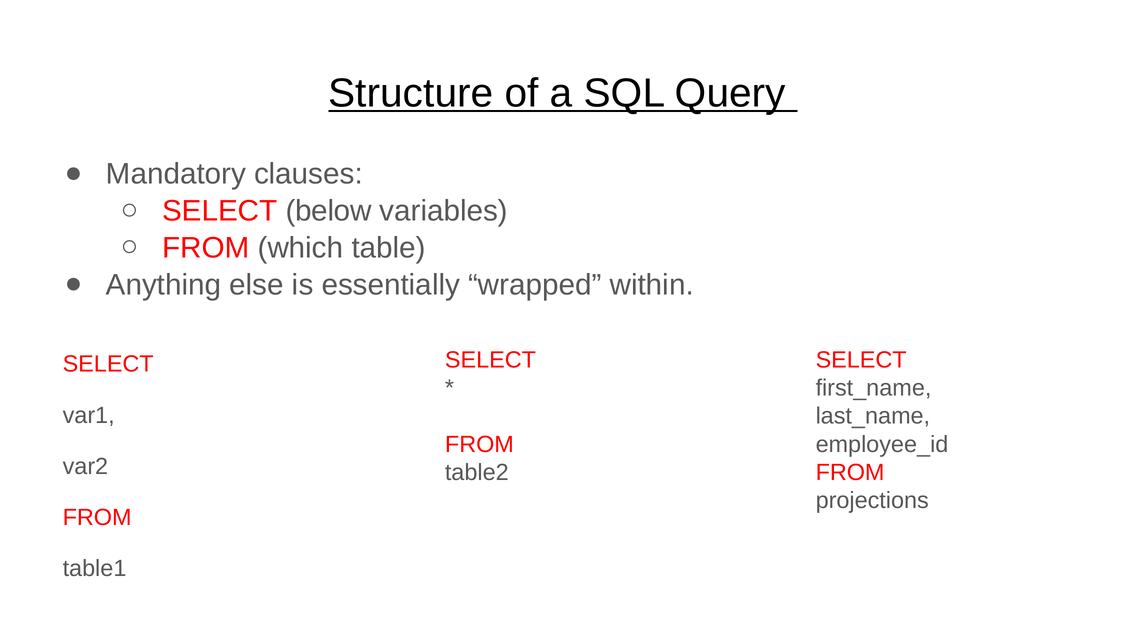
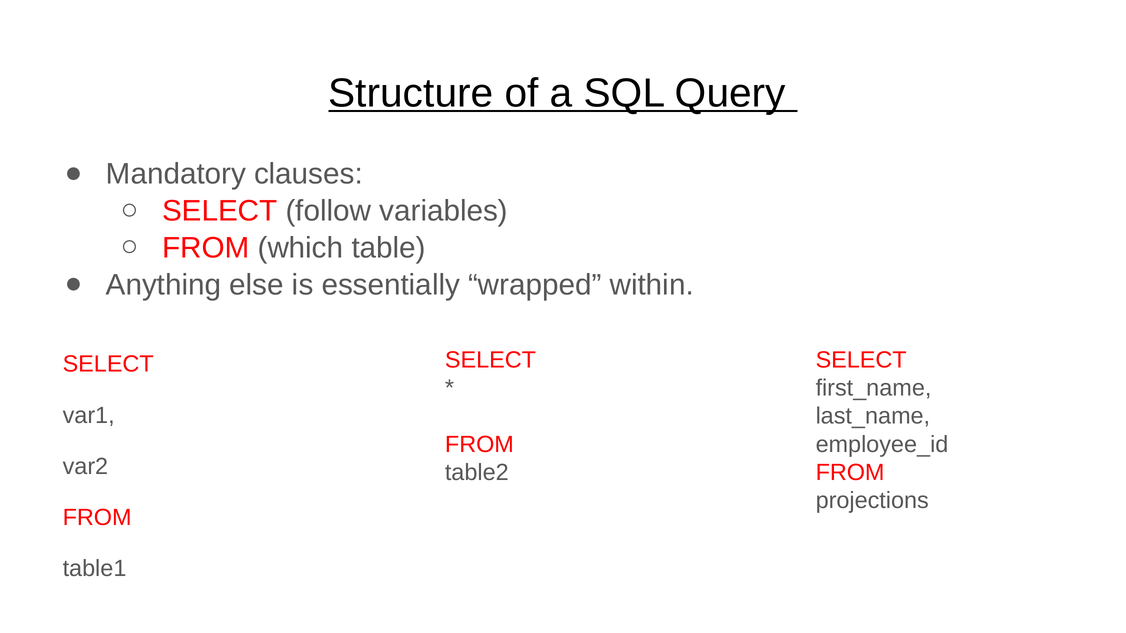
below: below -> follow
